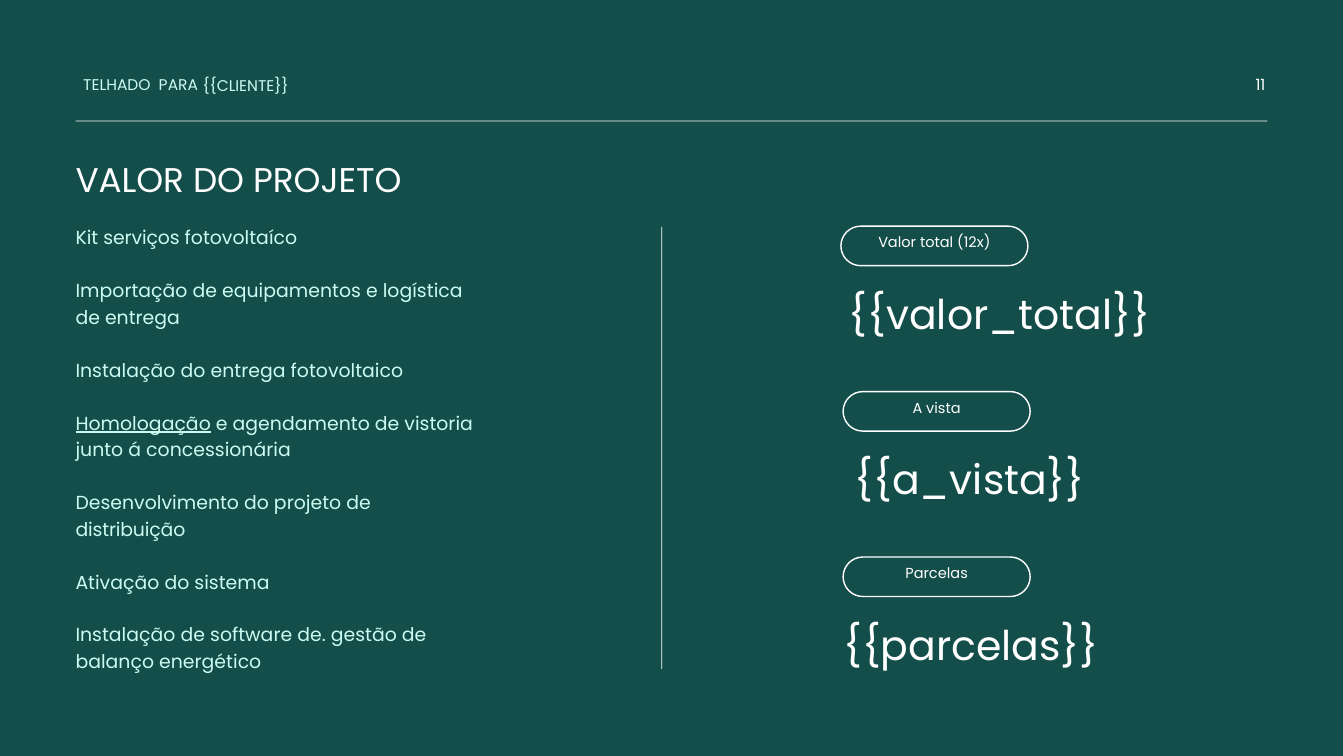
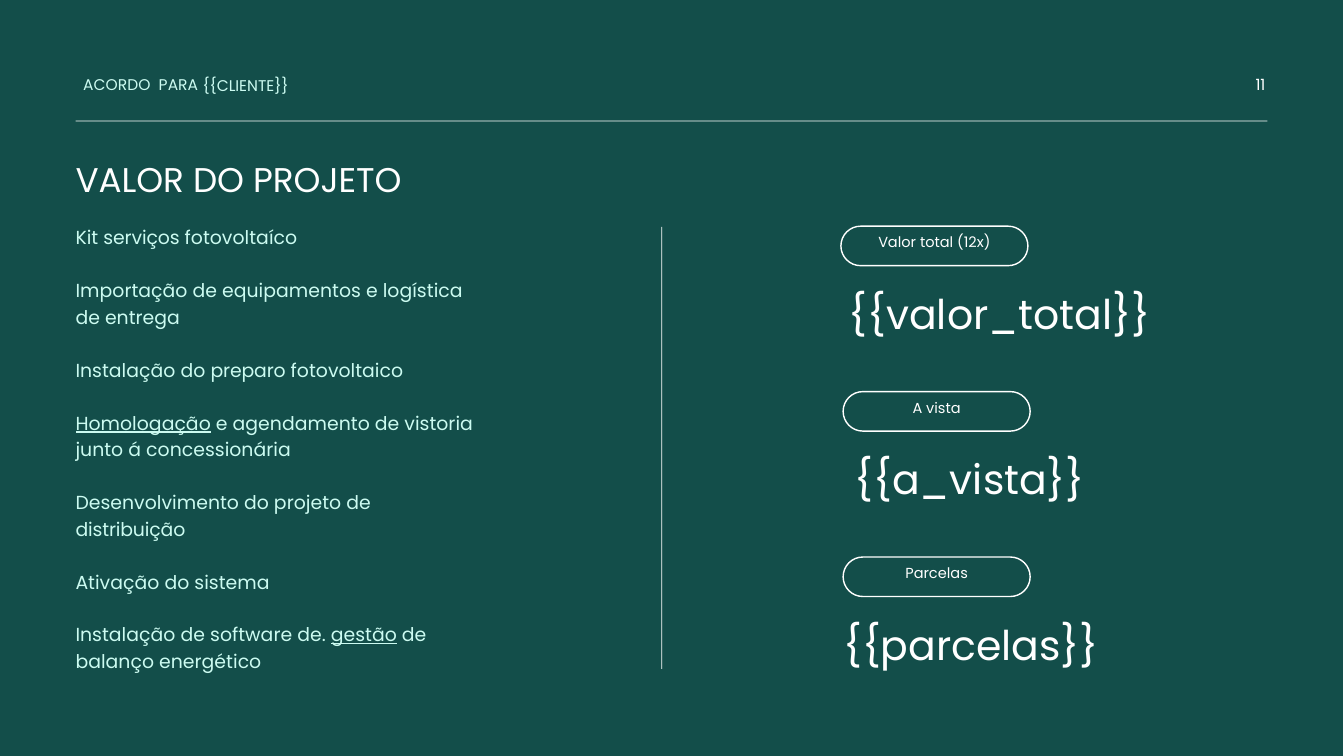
TELHADO: TELHADO -> ACORDO
do entrega: entrega -> preparo
gestão underline: none -> present
